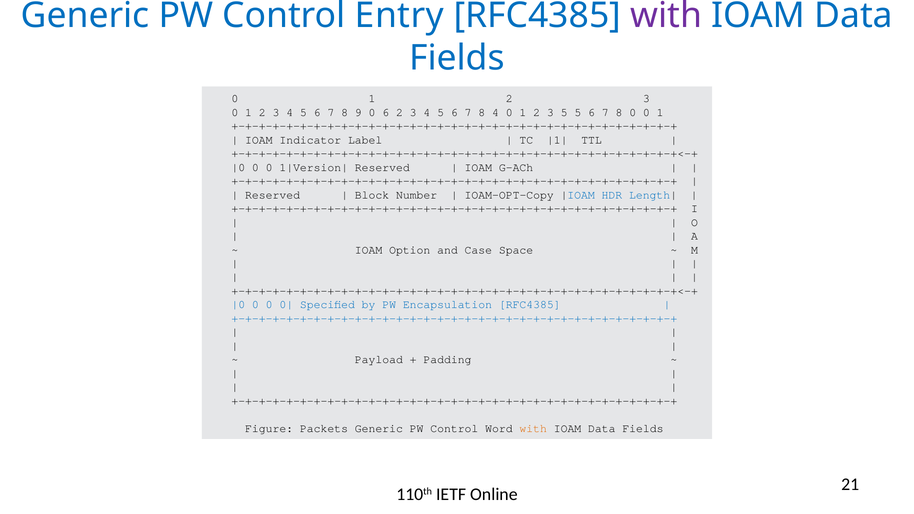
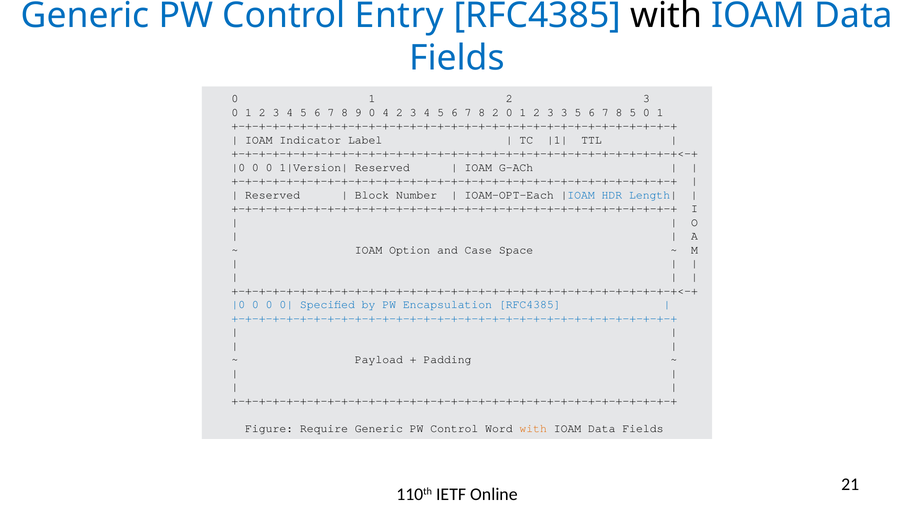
with at (666, 15) colour: purple -> black
0 6: 6 -> 4
8 4: 4 -> 2
3 5: 5 -> 3
8 0: 0 -> 5
IOAM-OPT-Copy: IOAM-OPT-Copy -> IOAM-OPT-Each
Packets: Packets -> Require
